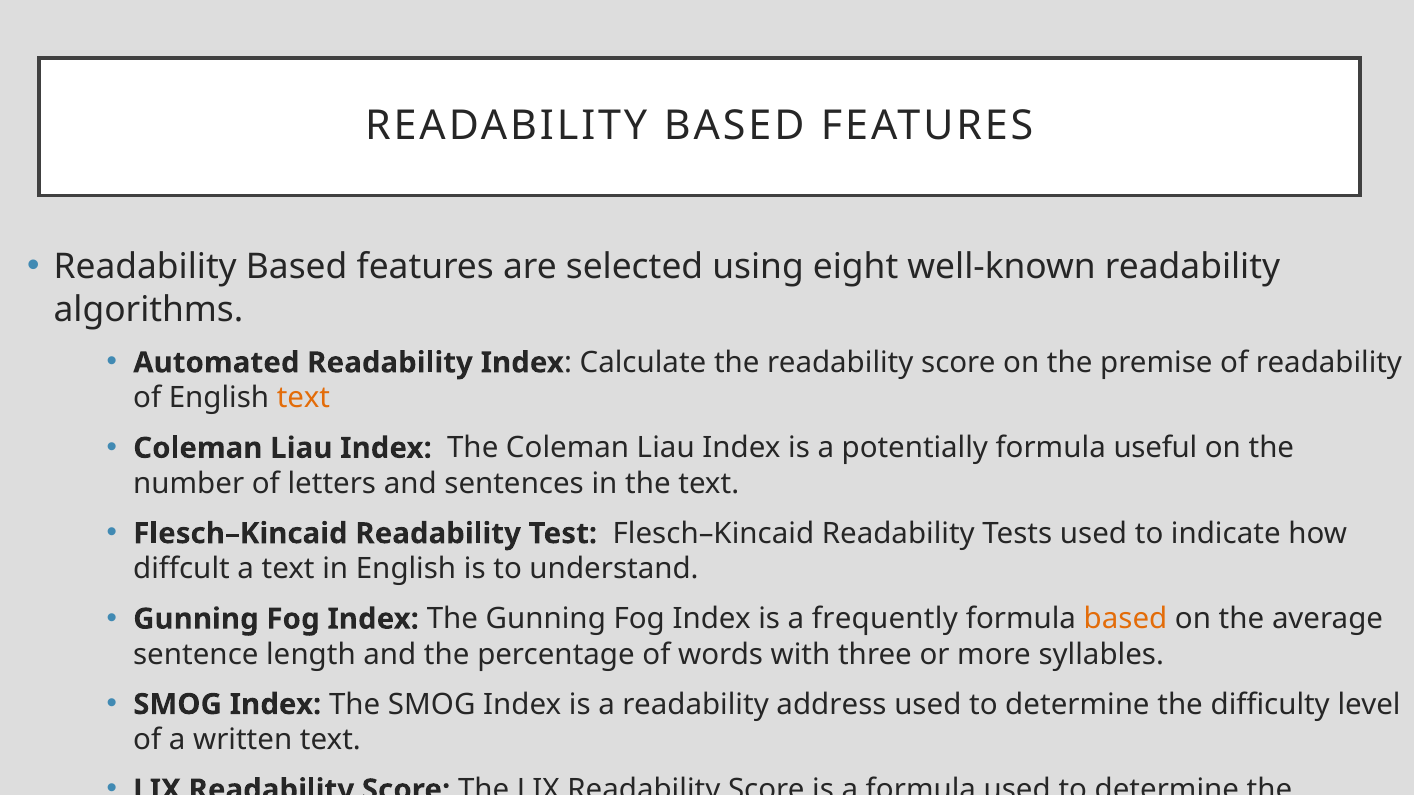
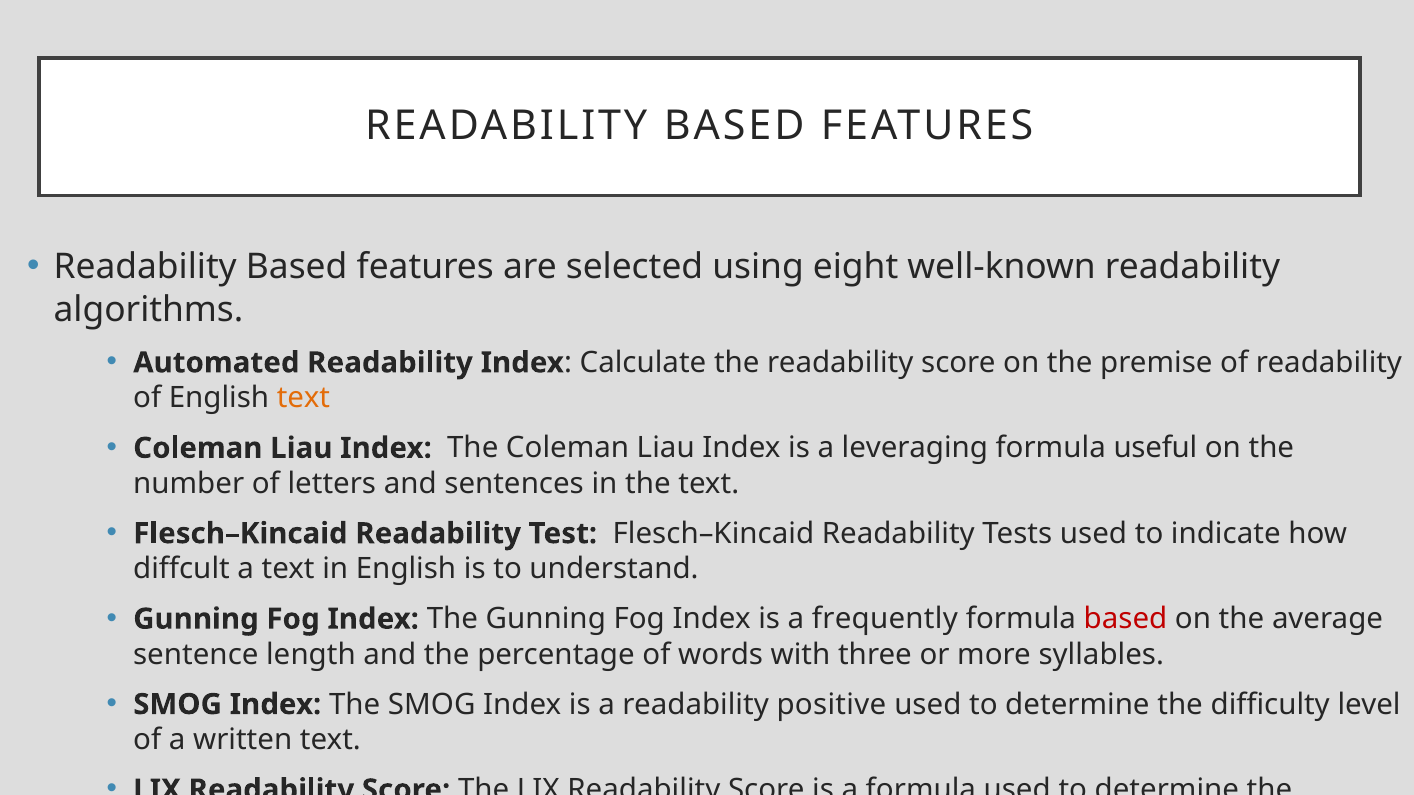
potentially: potentially -> leveraging
based at (1125, 619) colour: orange -> red
address: address -> positive
